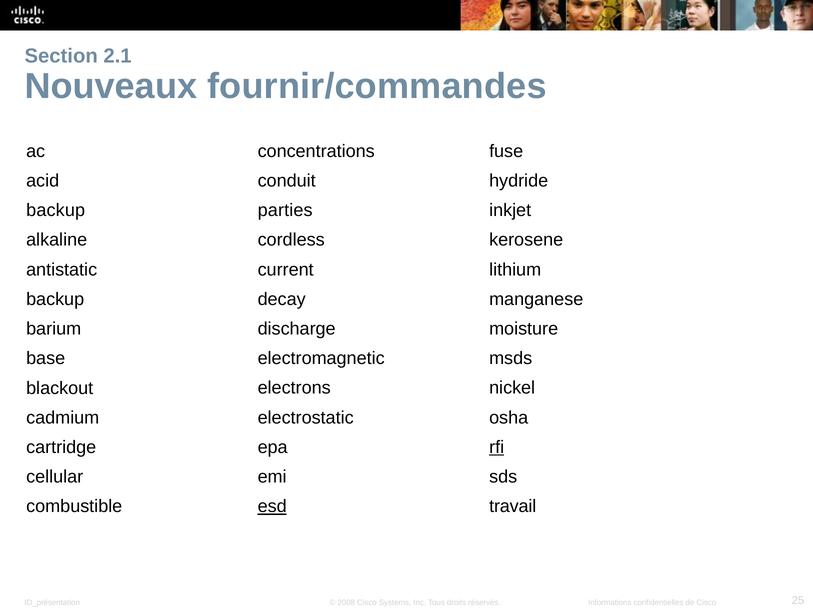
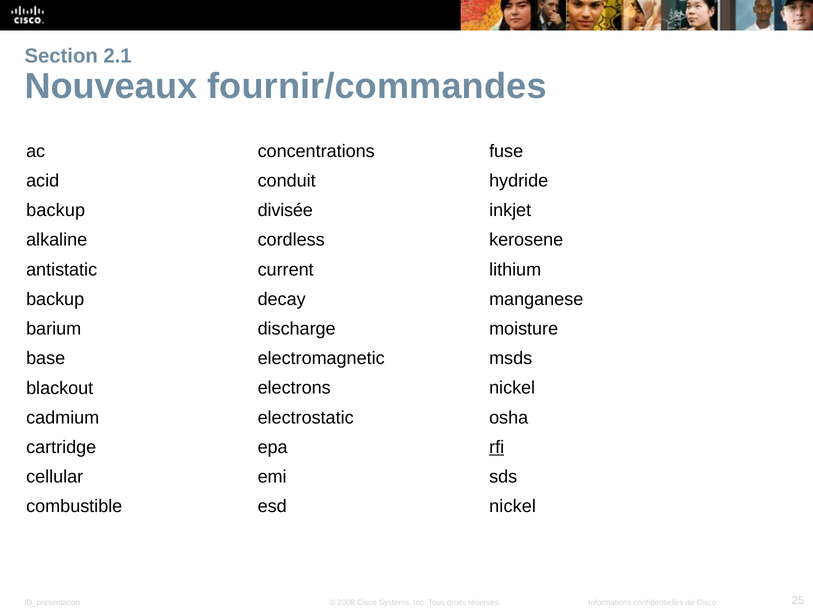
parties: parties -> divisée
esd underline: present -> none
travail at (513, 506): travail -> nickel
